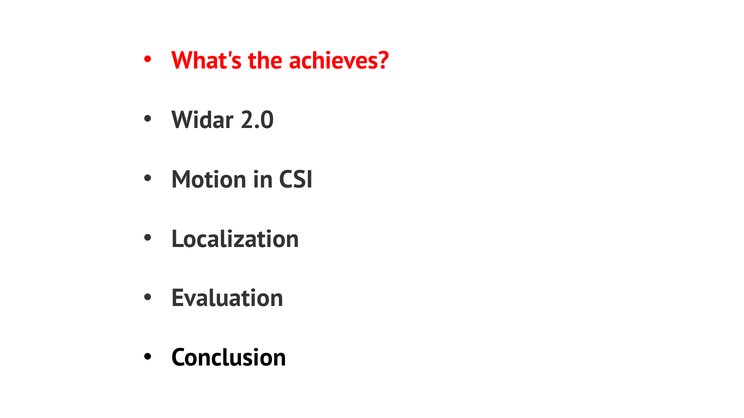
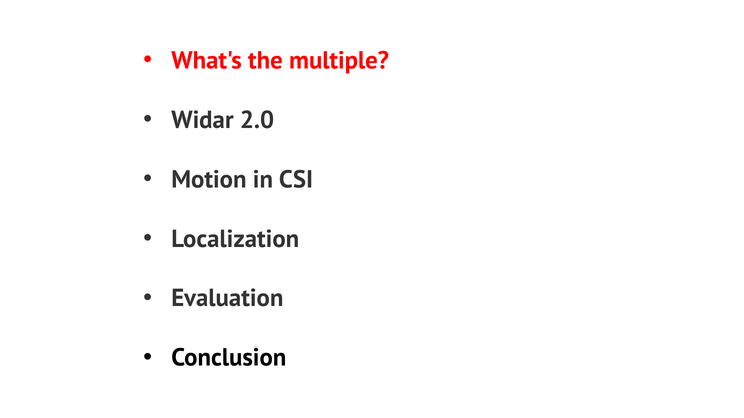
achieves: achieves -> multiple
